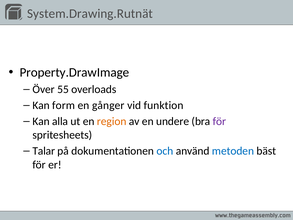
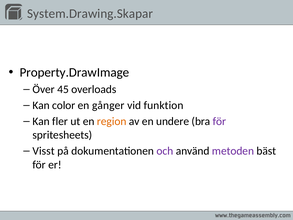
System.Drawing.Rutnät: System.Drawing.Rutnät -> System.Drawing.Skapar
55: 55 -> 45
form: form -> color
alla: alla -> fler
Talar: Talar -> Visst
och colour: blue -> purple
metoden colour: blue -> purple
